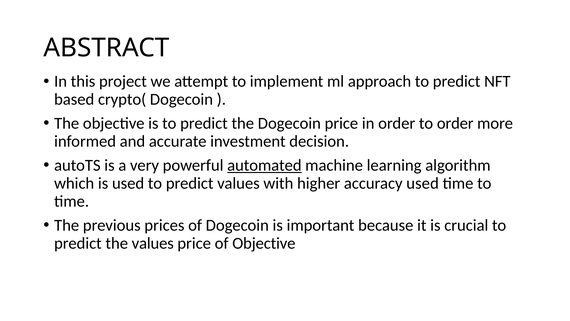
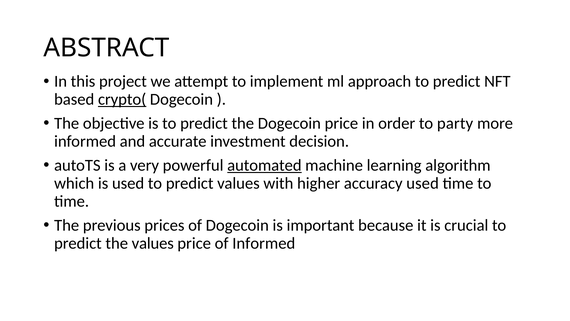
crypto( underline: none -> present
to order: order -> party
of Objective: Objective -> Informed
